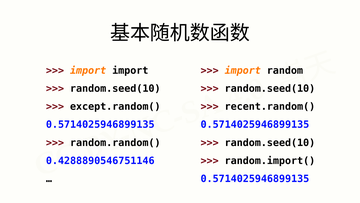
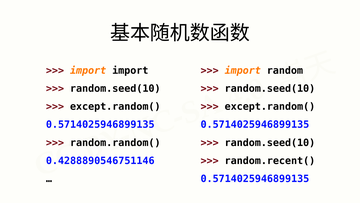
recent.random( at (270, 106): recent.random( -> except.random(
random.import(: random.import( -> random.recent(
